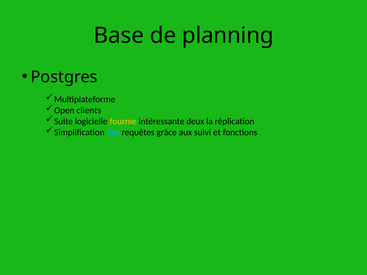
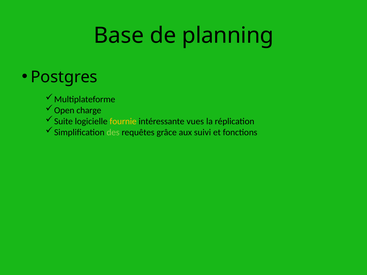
clients: clients -> charge
deux: deux -> vues
des colour: light blue -> light green
